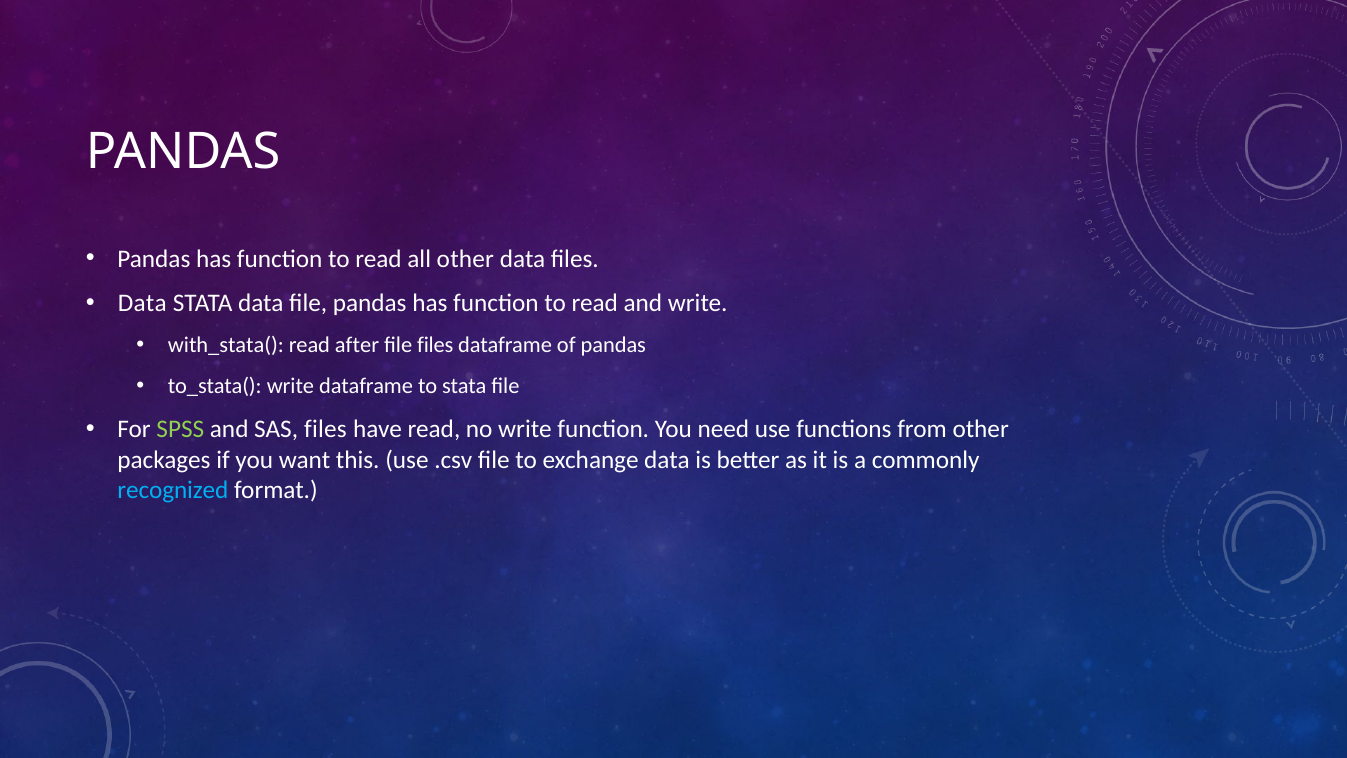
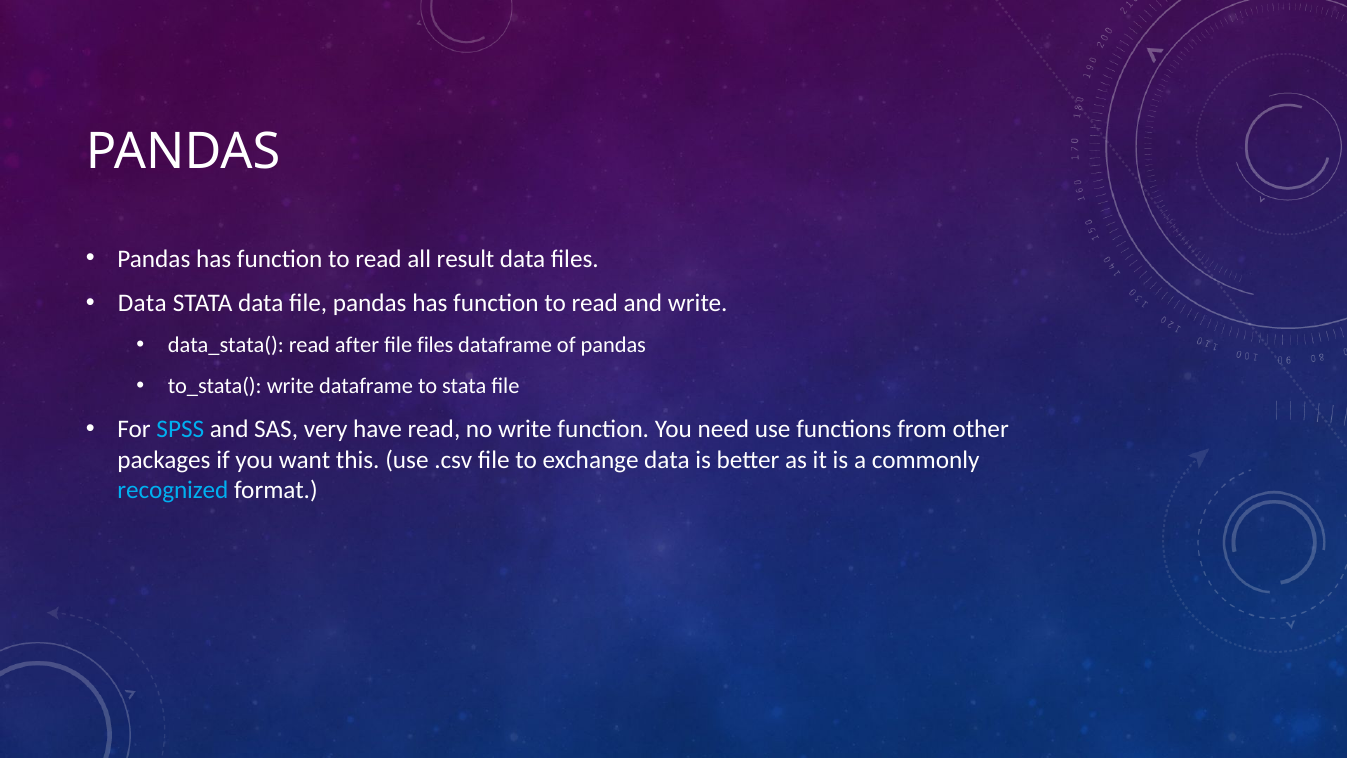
all other: other -> result
with_stata(: with_stata( -> data_stata(
SPSS colour: light green -> light blue
SAS files: files -> very
